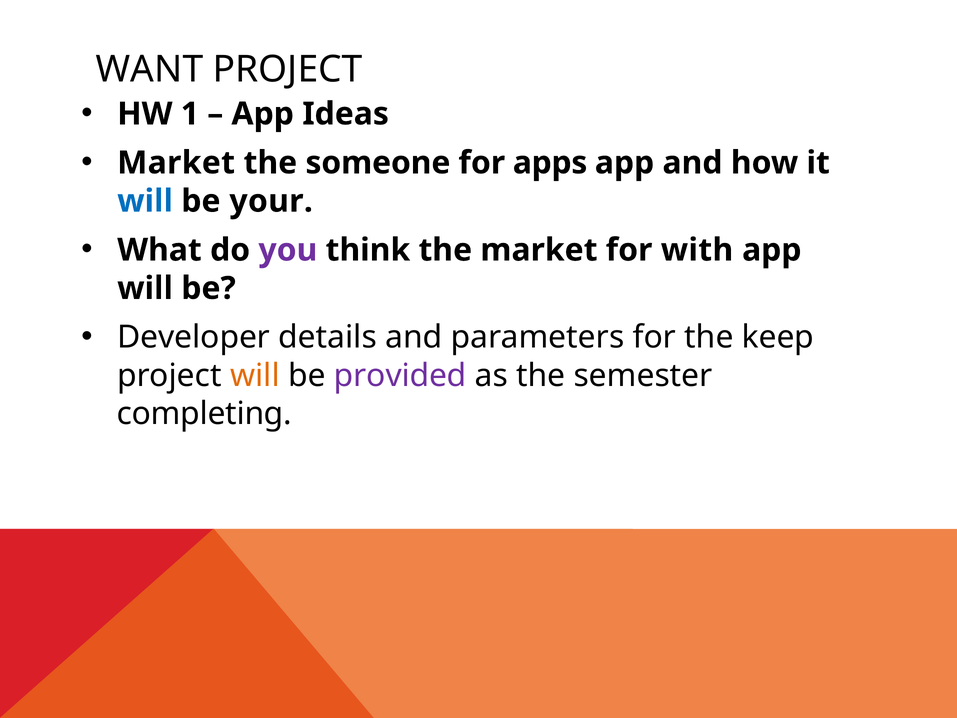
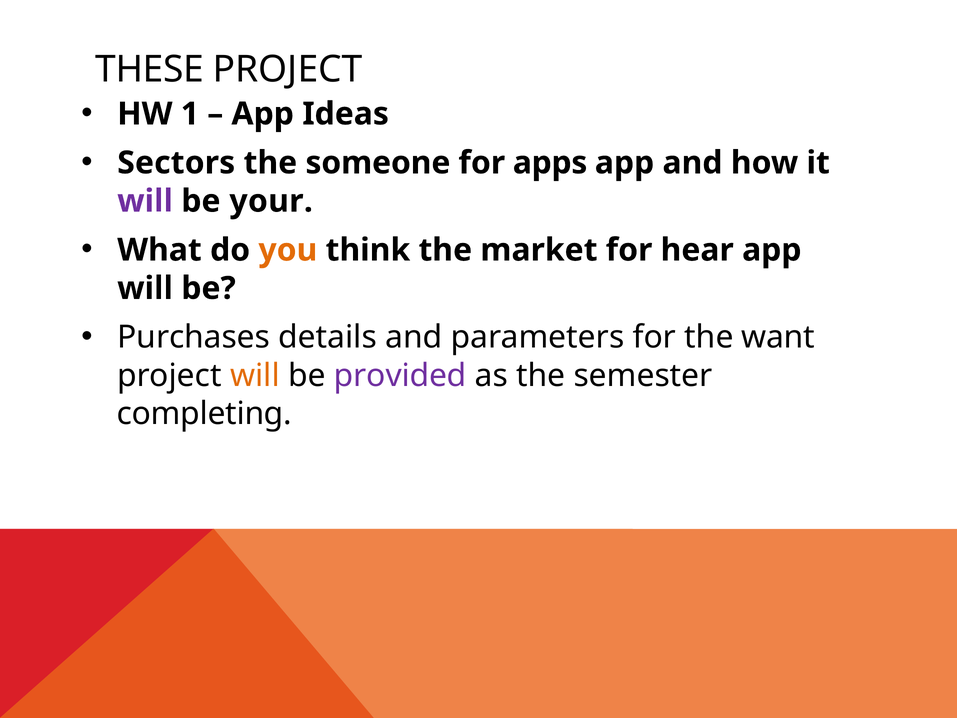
WANT: WANT -> THESE
Market at (176, 163): Market -> Sectors
will at (145, 201) colour: blue -> purple
you colour: purple -> orange
with: with -> hear
Developer: Developer -> Purchases
keep: keep -> want
